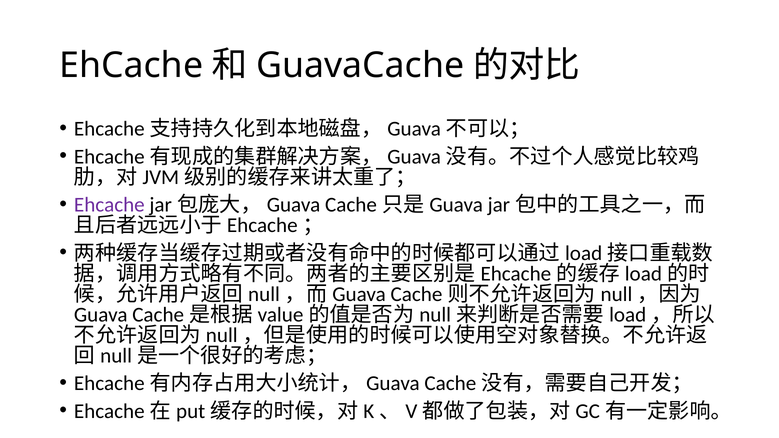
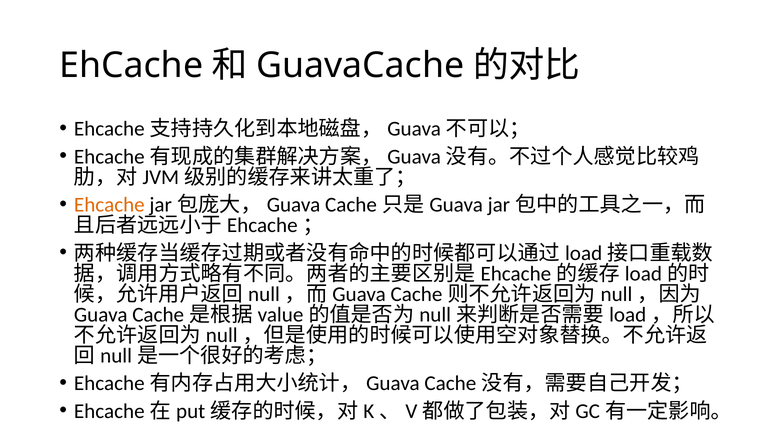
Ehcache at (109, 205) colour: purple -> orange
